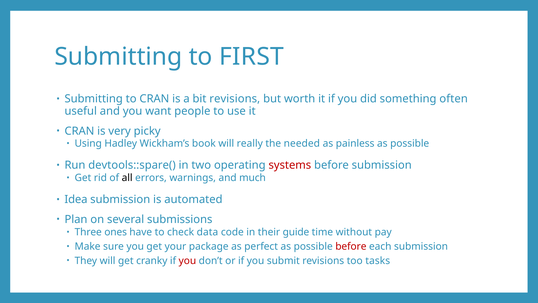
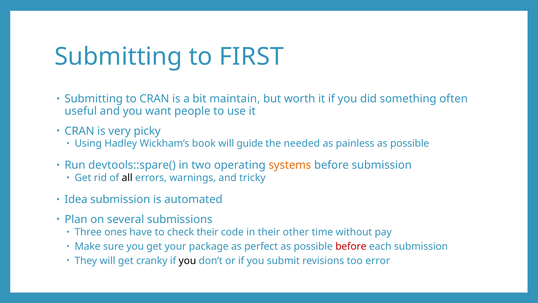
bit revisions: revisions -> maintain
really: really -> guide
systems colour: red -> orange
much: much -> tricky
check data: data -> their
guide: guide -> other
you at (187, 260) colour: red -> black
tasks: tasks -> error
